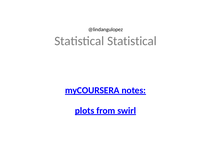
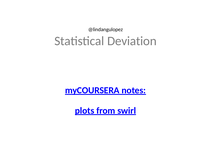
Statistical Statistical: Statistical -> Deviation
